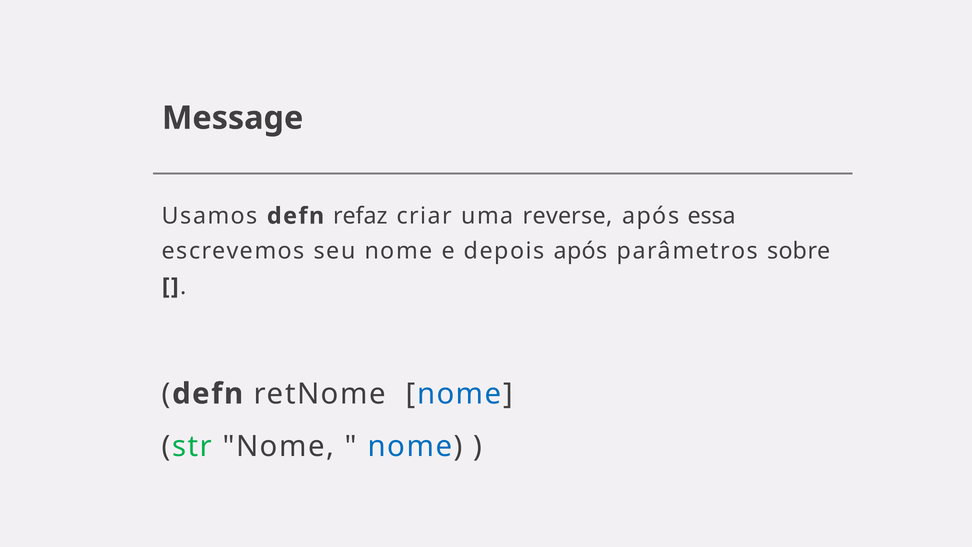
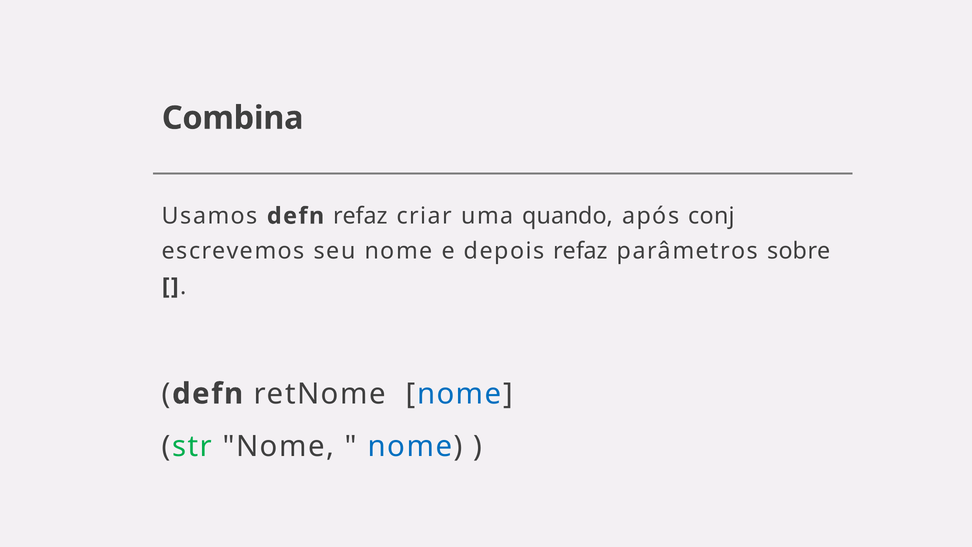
Message: Message -> Combina
reverse: reverse -> quando
essa: essa -> conj
depois após: após -> refaz
